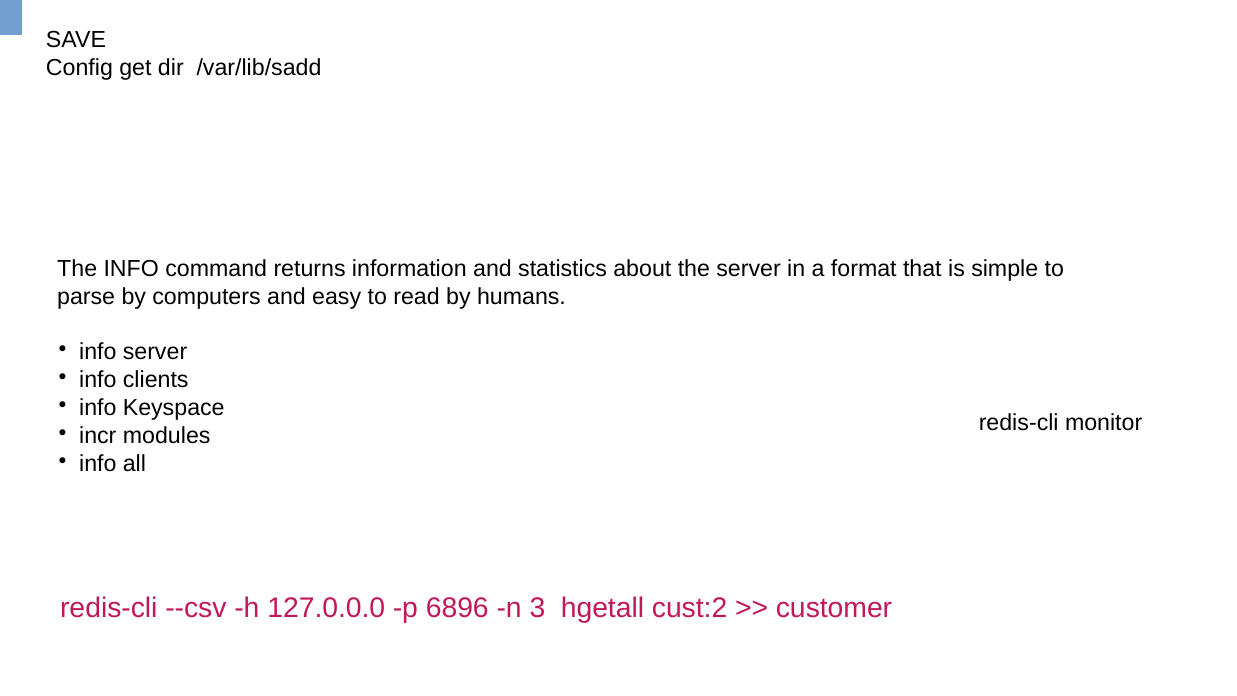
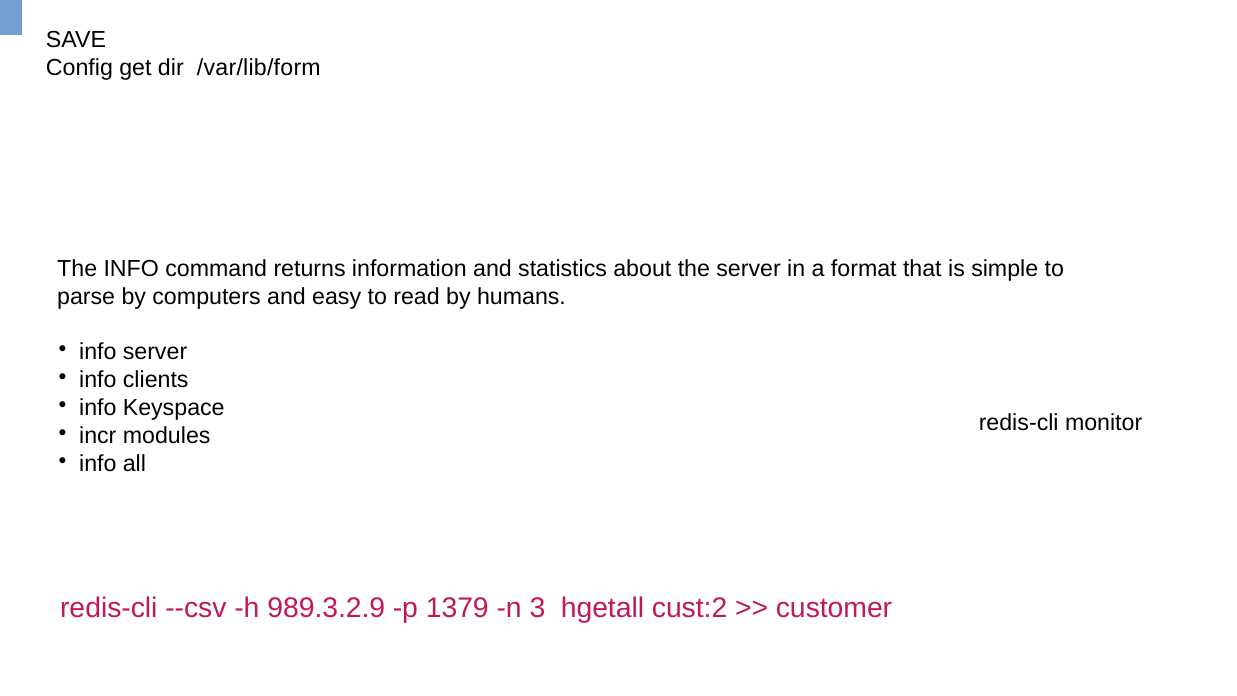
/var/lib/sadd: /var/lib/sadd -> /var/lib/form
127.0.0.0: 127.0.0.0 -> 989.3.2.9
6896: 6896 -> 1379
